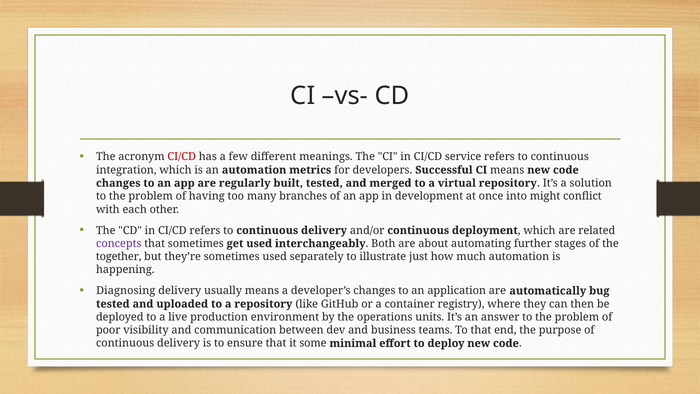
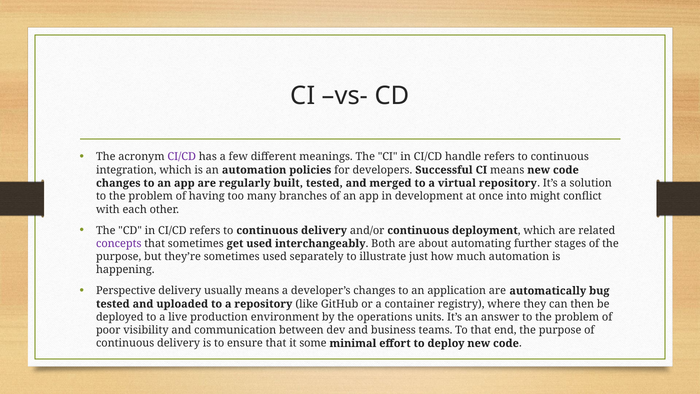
CI/CD at (182, 157) colour: red -> purple
service: service -> handle
metrics: metrics -> policies
together at (119, 257): together -> purpose
Diagnosing: Diagnosing -> Perspective
